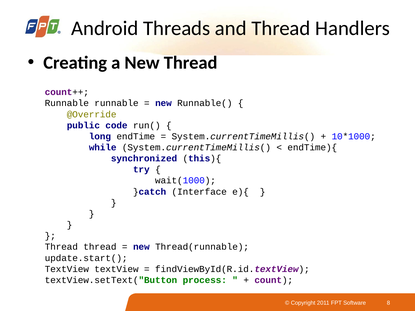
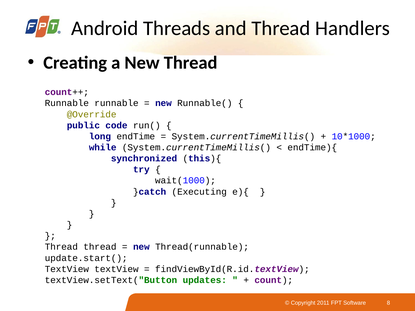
Interface: Interface -> Executing
process: process -> updates
